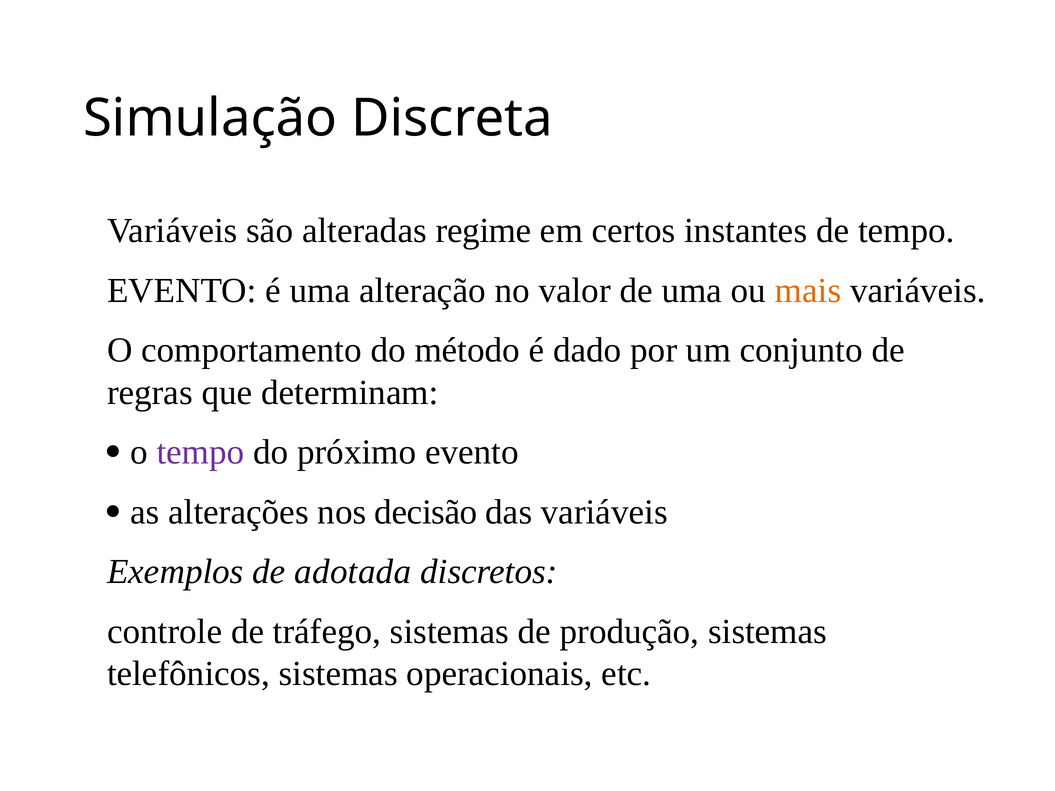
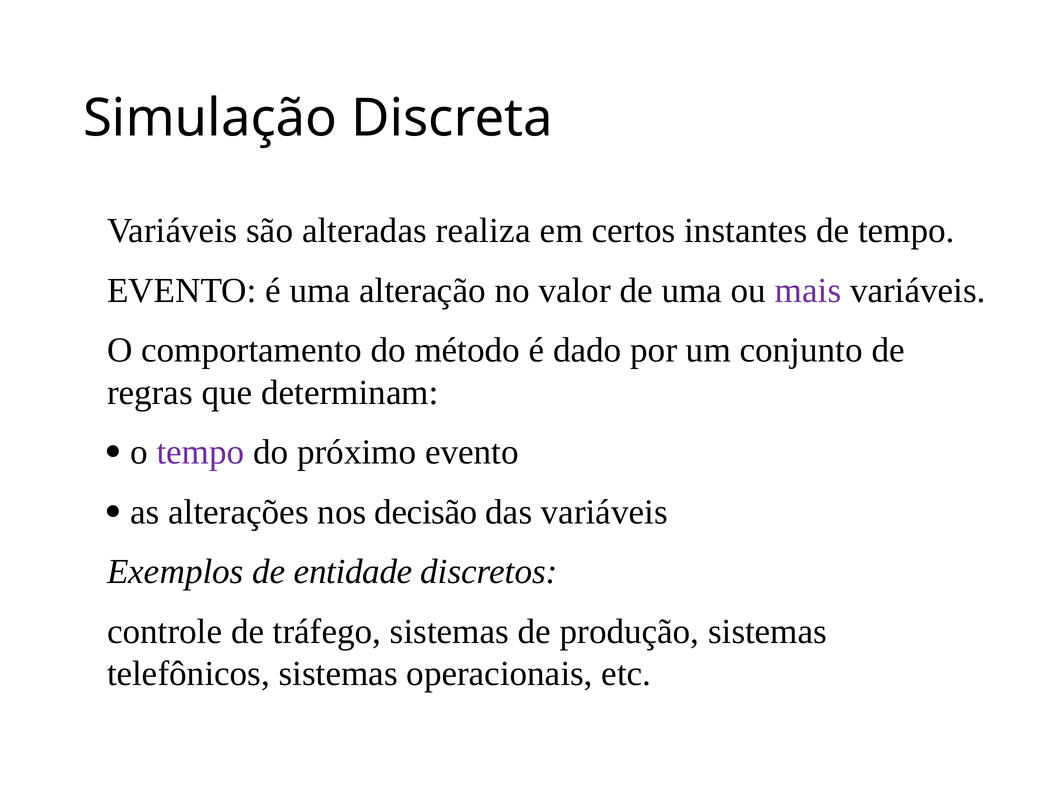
regime: regime -> realiza
mais colour: orange -> purple
adotada: adotada -> entidade
